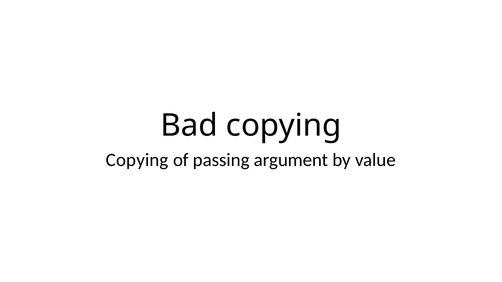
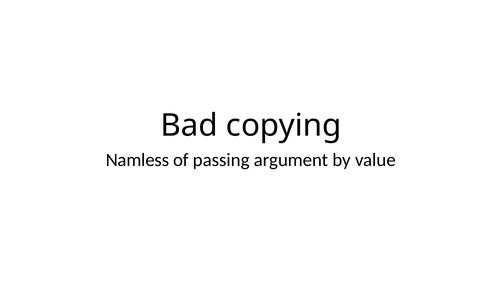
Copying at (137, 160): Copying -> Namless
